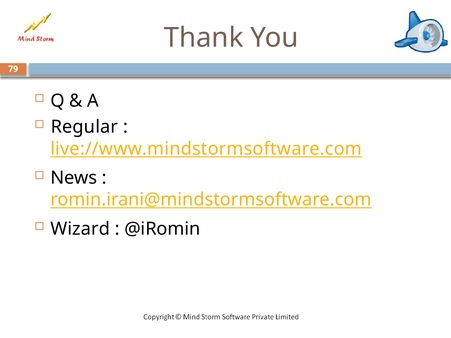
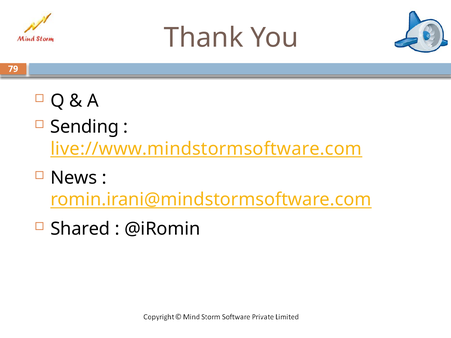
Regular: Regular -> Sending
Wizard: Wizard -> Shared
